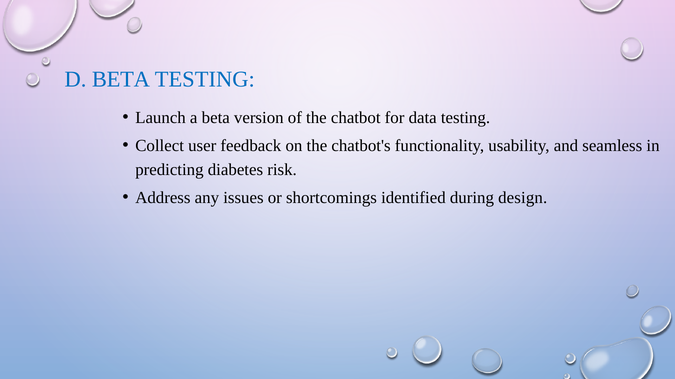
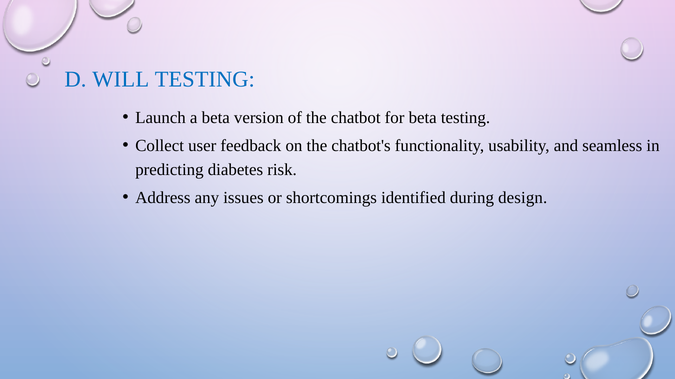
D BETA: BETA -> WILL
for data: data -> beta
